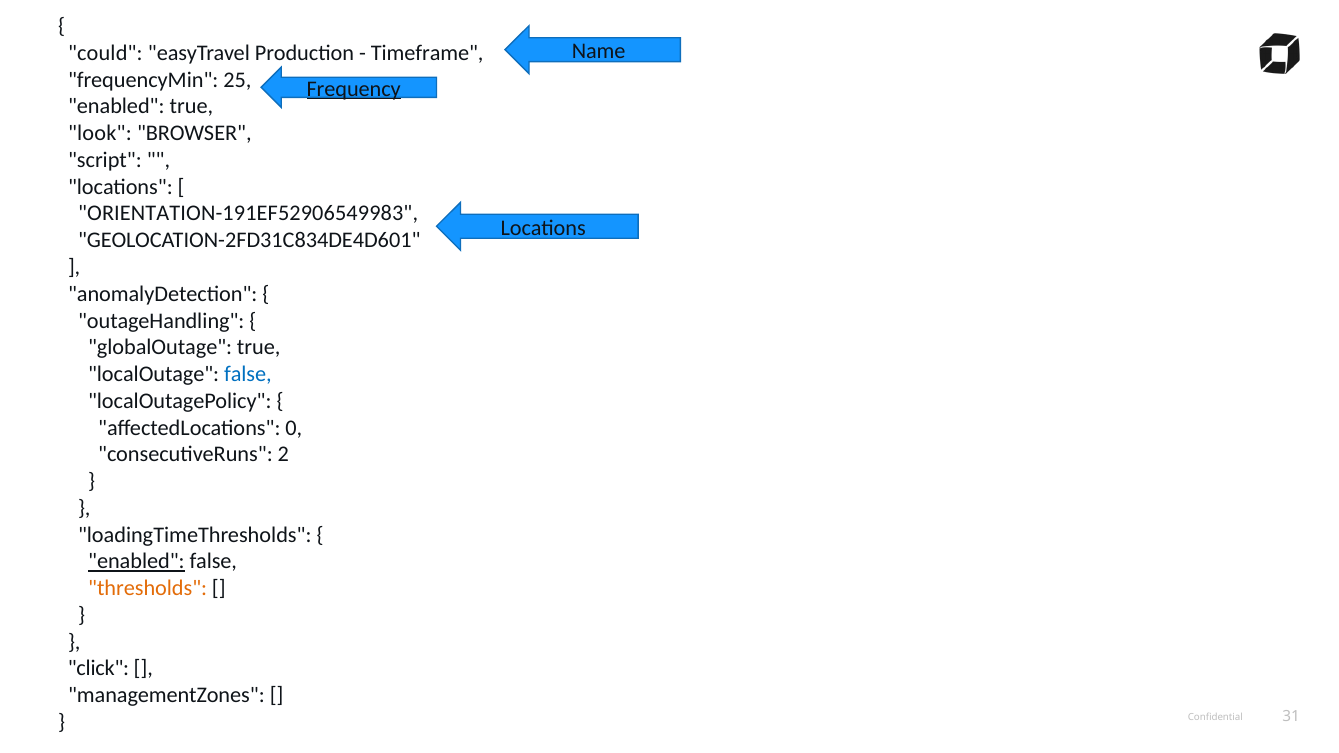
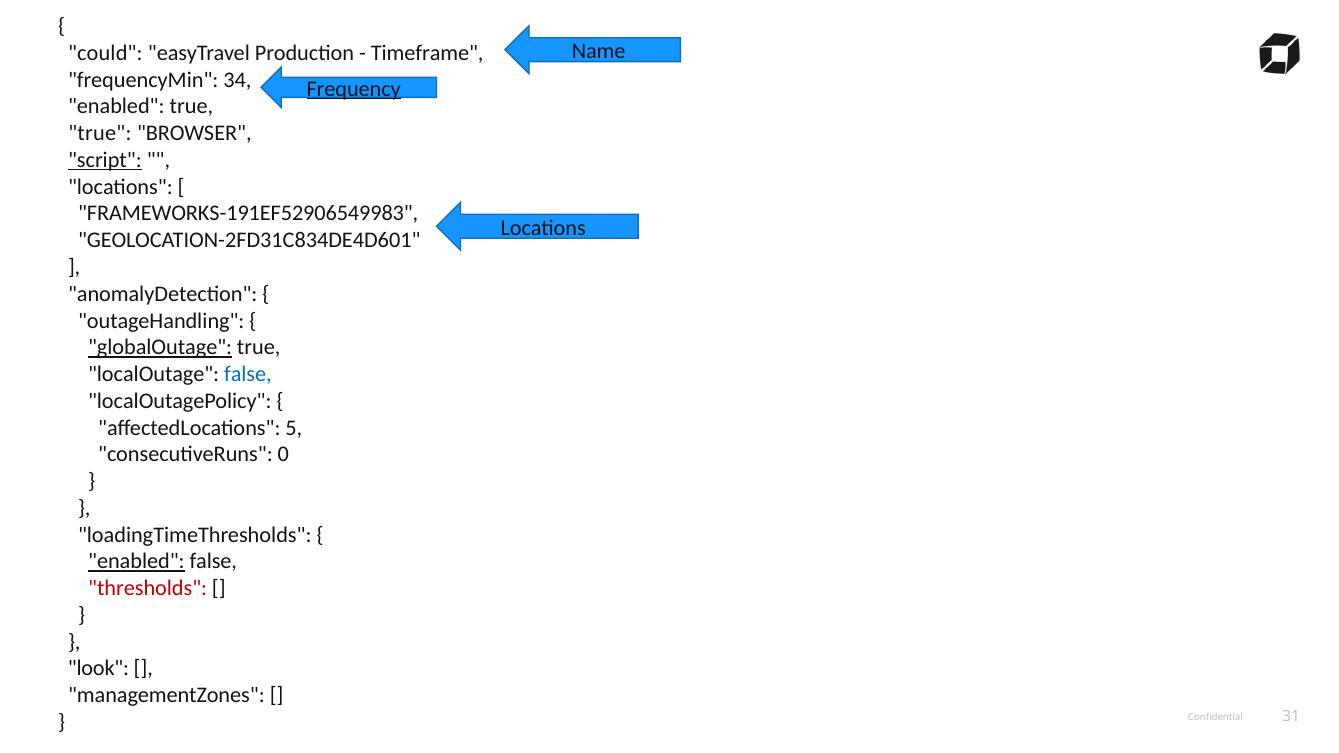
25: 25 -> 34
look at (100, 133): look -> true
script underline: none -> present
ORIENTATION-191EF52906549983: ORIENTATION-191EF52906549983 -> FRAMEWORKS-191EF52906549983
globalOutage underline: none -> present
0: 0 -> 5
2: 2 -> 0
thresholds colour: orange -> red
click: click -> look
